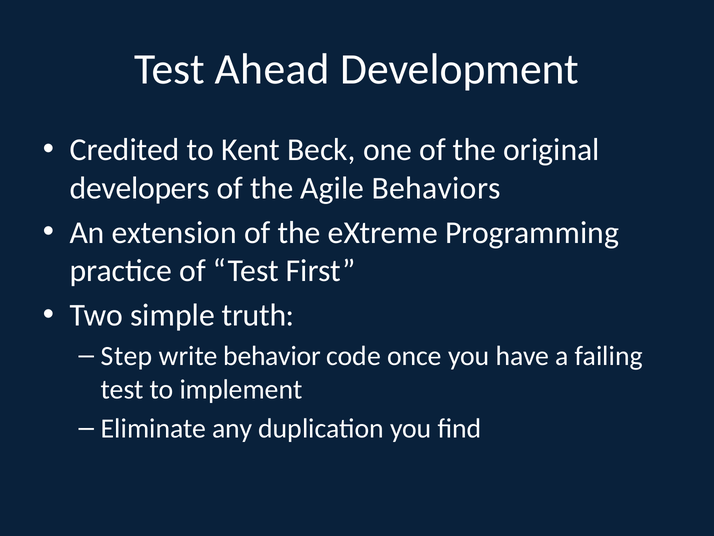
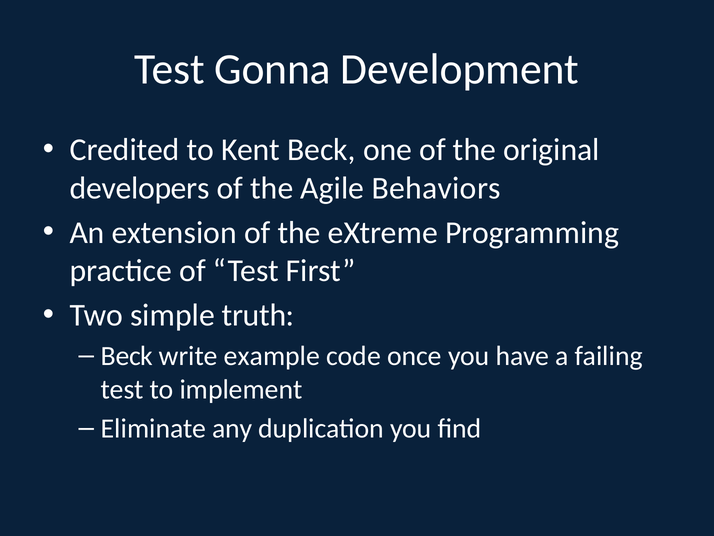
Ahead: Ahead -> Gonna
Step at (127, 356): Step -> Beck
behavior: behavior -> example
